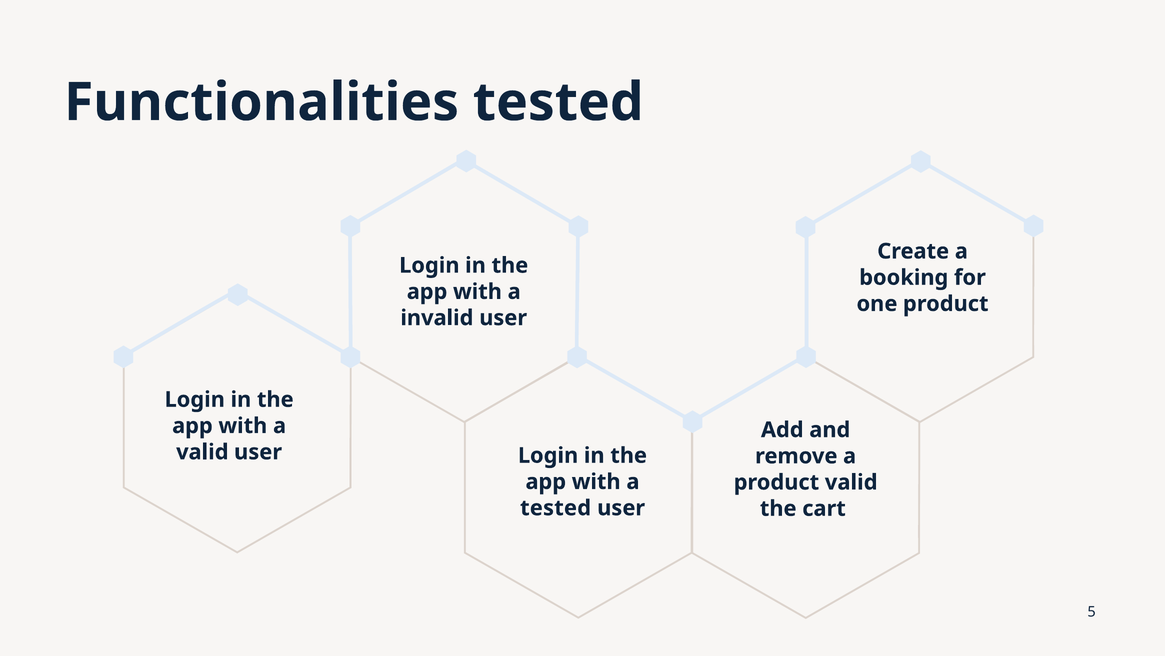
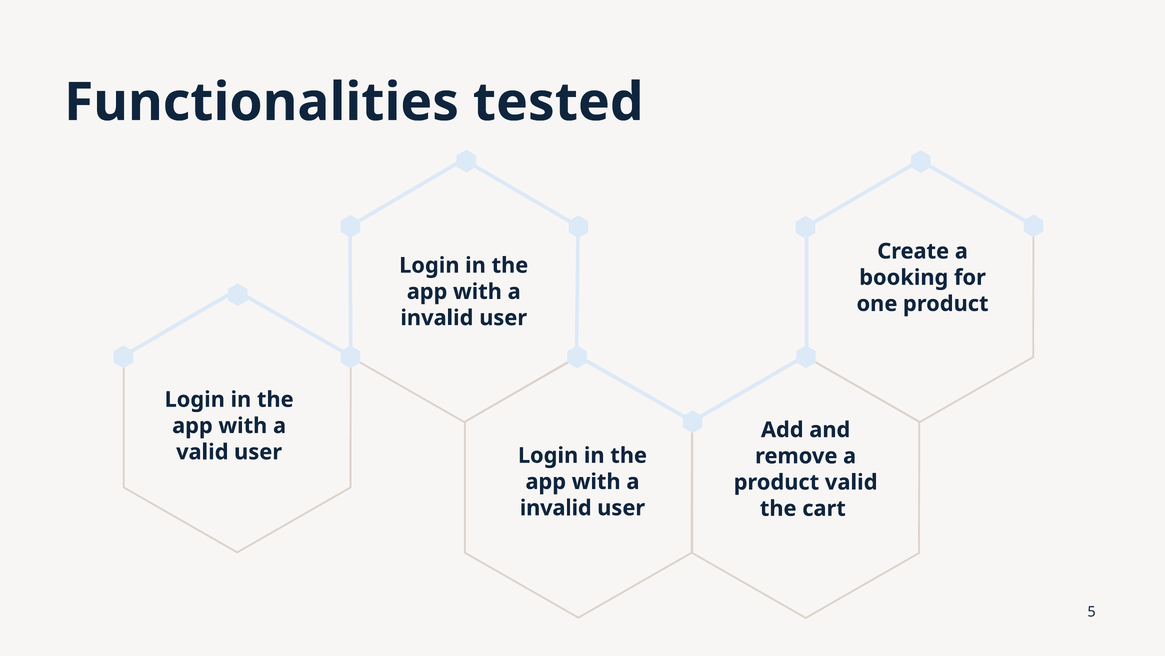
tested at (556, 508): tested -> invalid
